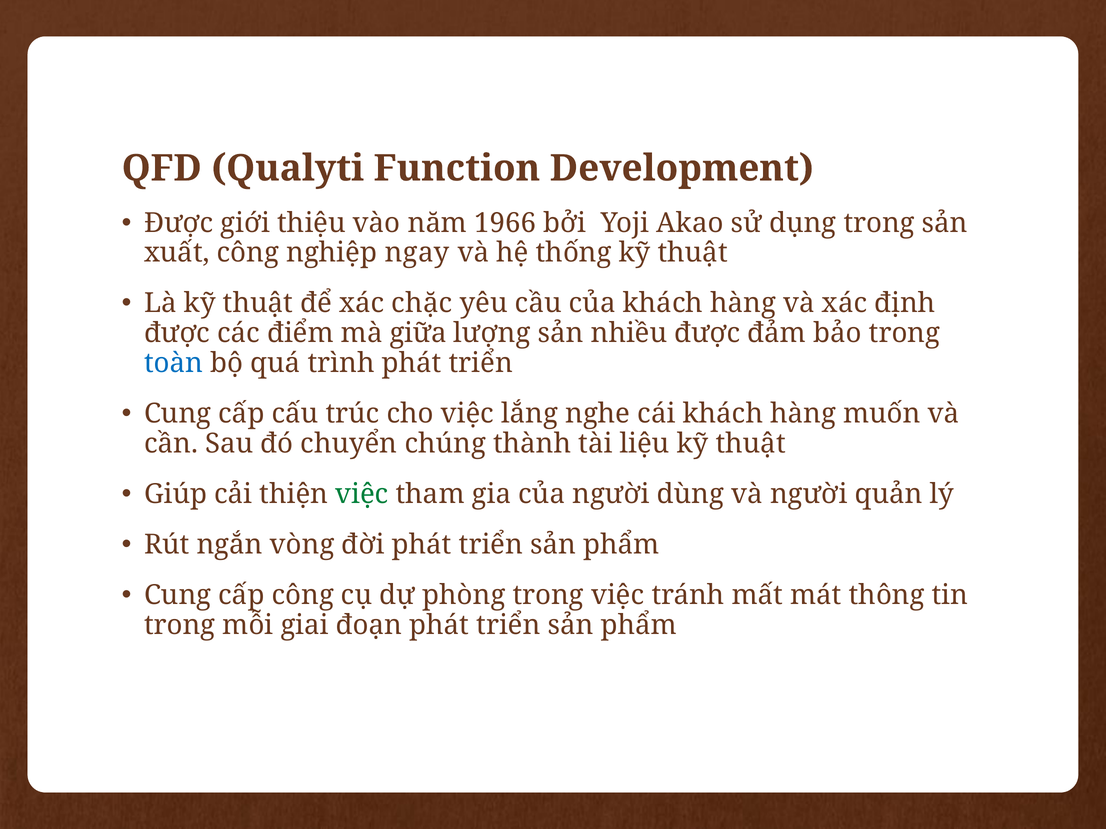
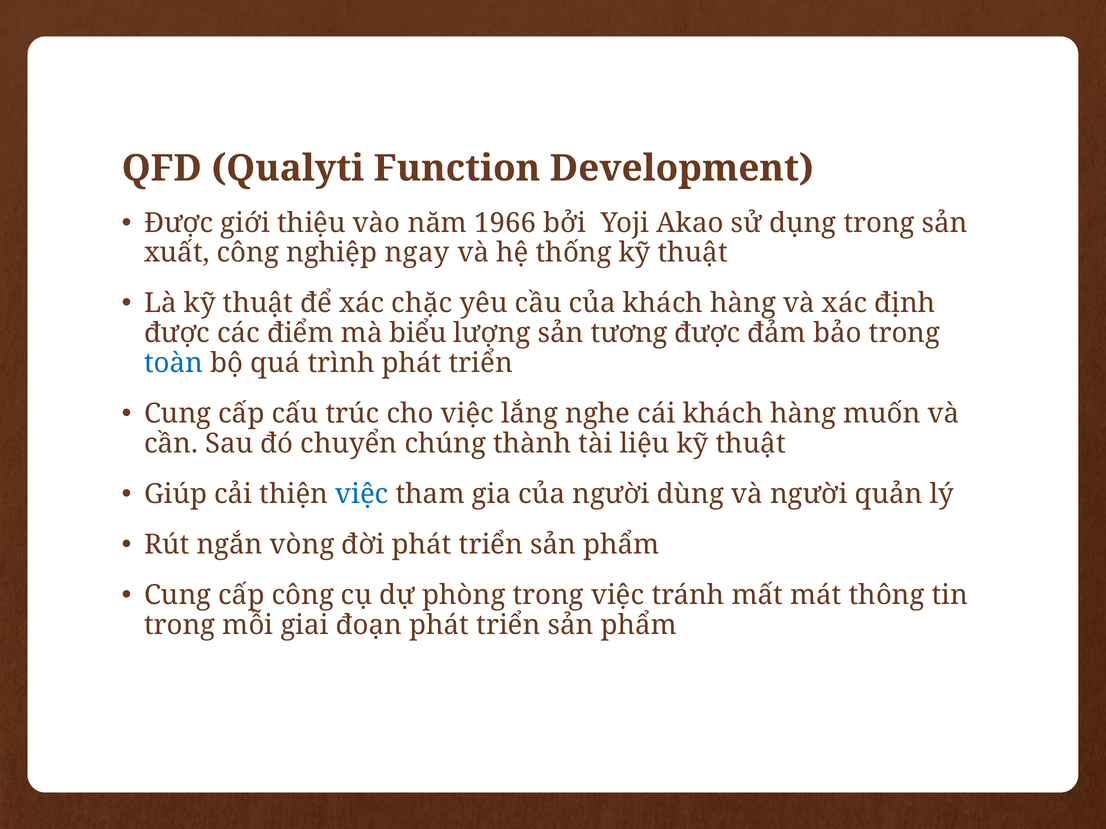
giữa: giữa -> biểu
nhiều: nhiều -> tương
việc at (362, 494) colour: green -> blue
